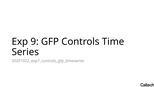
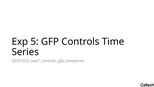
9: 9 -> 5
